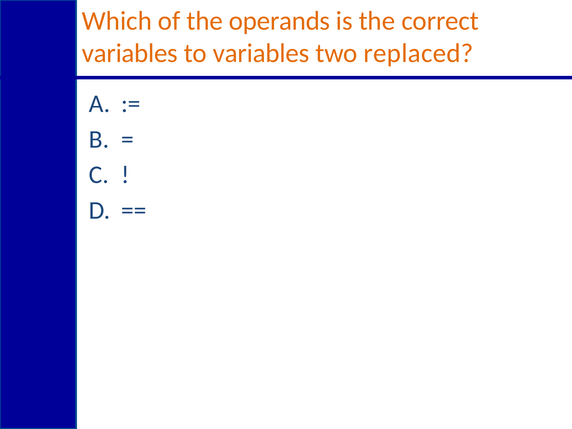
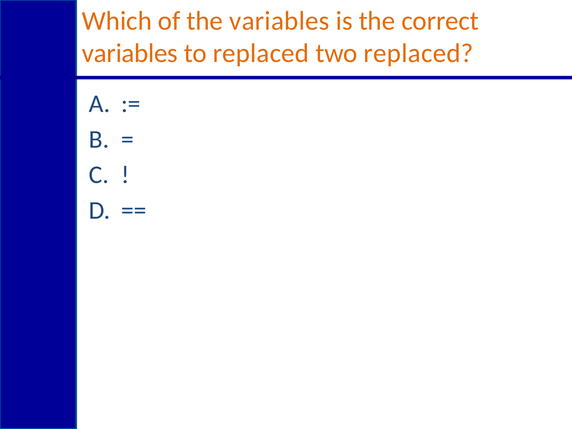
the operands: operands -> variables
to variables: variables -> replaced
